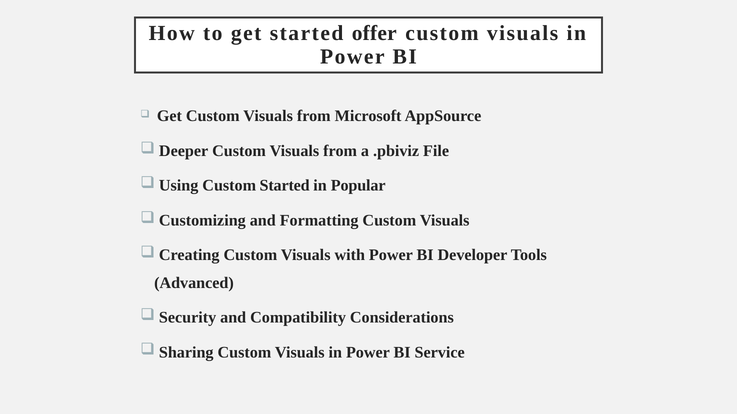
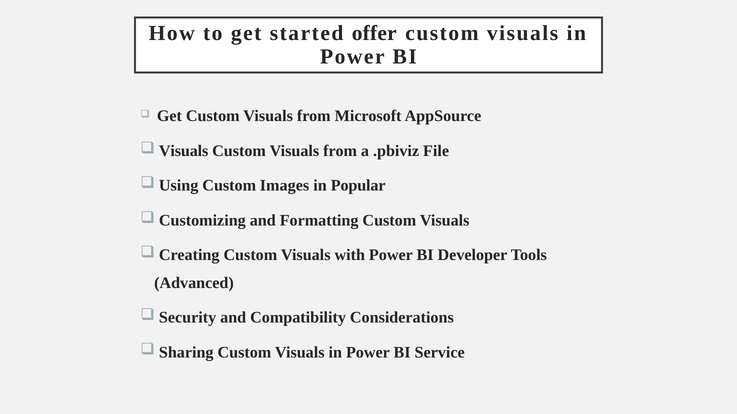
Deeper at (184, 151): Deeper -> Visuals
Custom Started: Started -> Images
